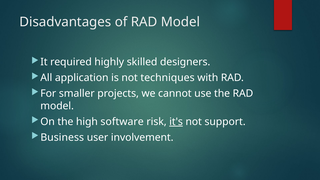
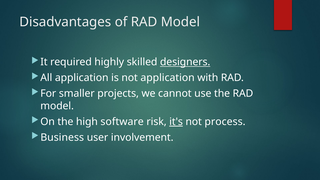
designers underline: none -> present
not techniques: techniques -> application
support: support -> process
